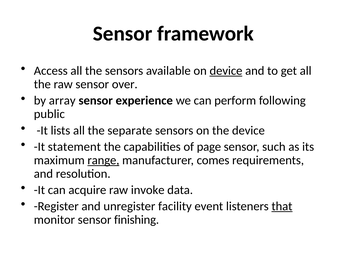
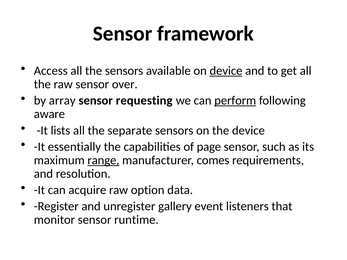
experience: experience -> requesting
perform underline: none -> present
public: public -> aware
statement: statement -> essentially
invoke: invoke -> option
facility: facility -> gallery
that underline: present -> none
finishing: finishing -> runtime
